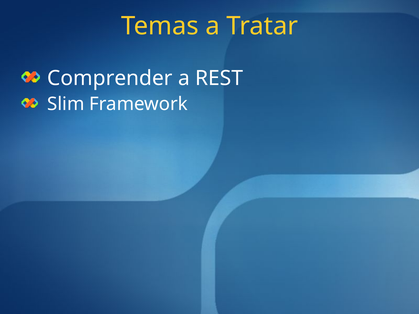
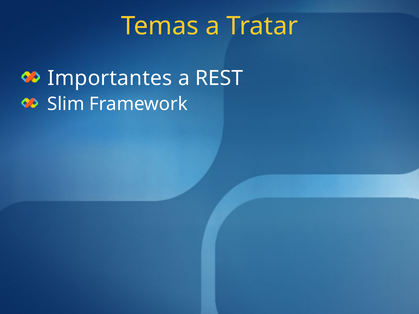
Comprender: Comprender -> Importantes
